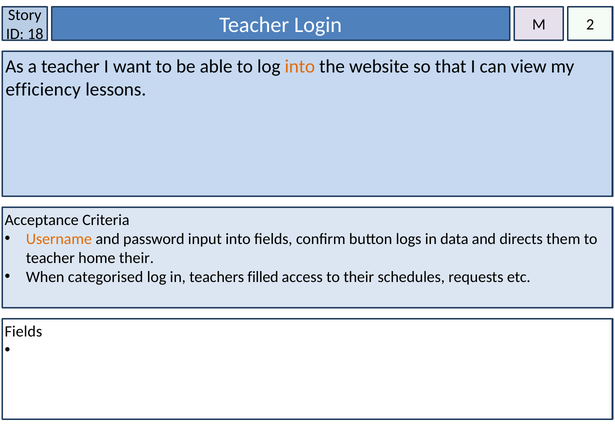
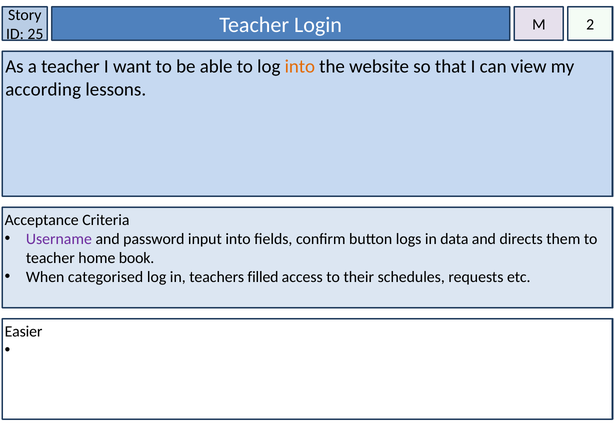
18: 18 -> 25
efficiency: efficiency -> according
Username colour: orange -> purple
home their: their -> book
Fields at (23, 331): Fields -> Easier
